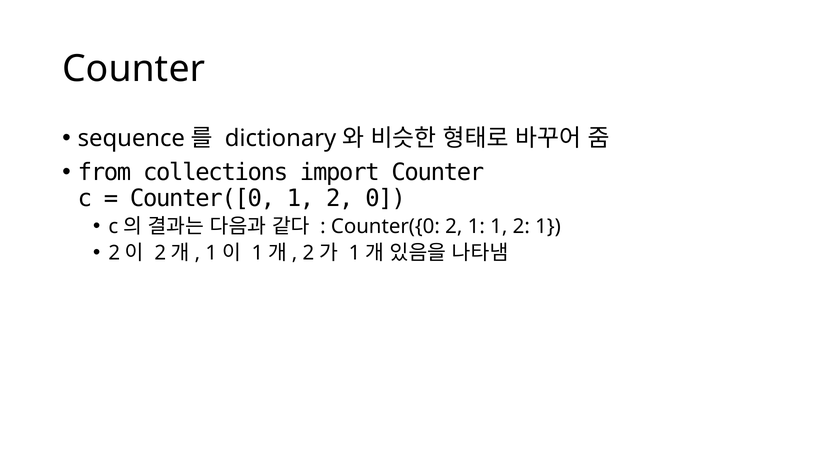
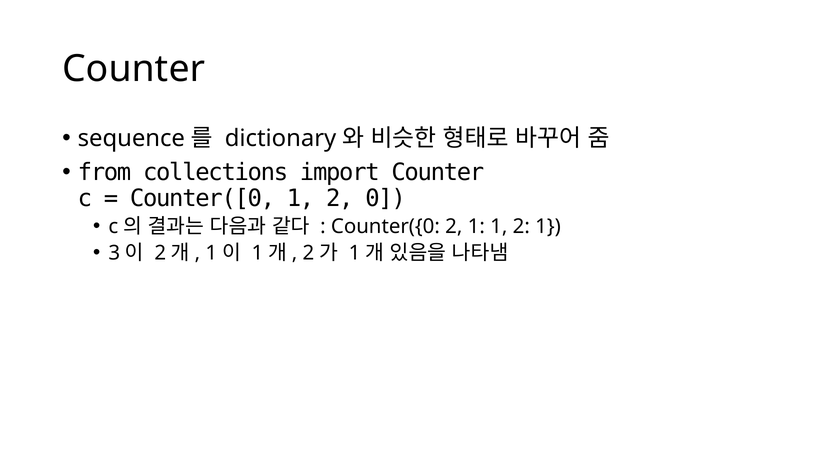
2 at (114, 253): 2 -> 3
